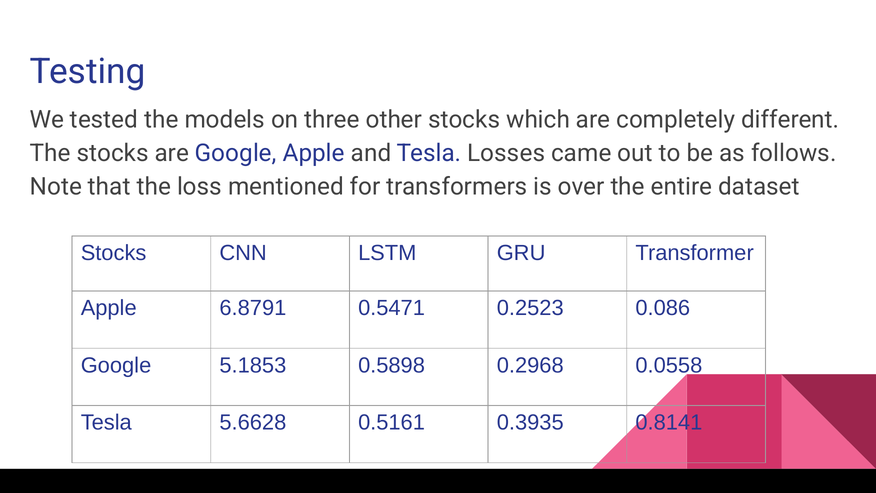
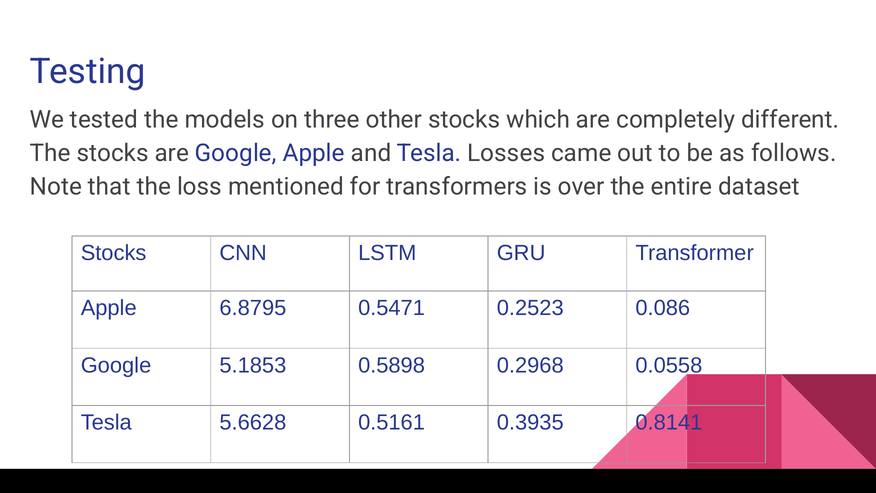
6.8791: 6.8791 -> 6.8795
